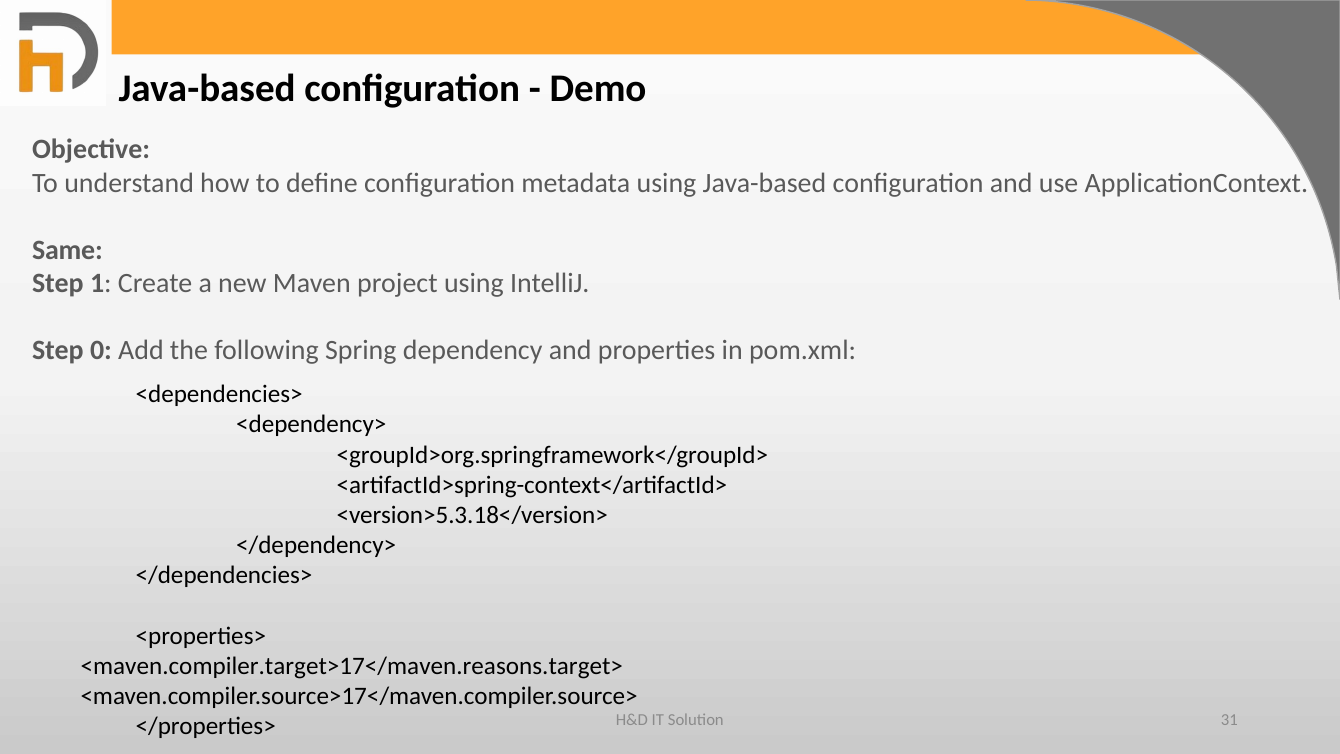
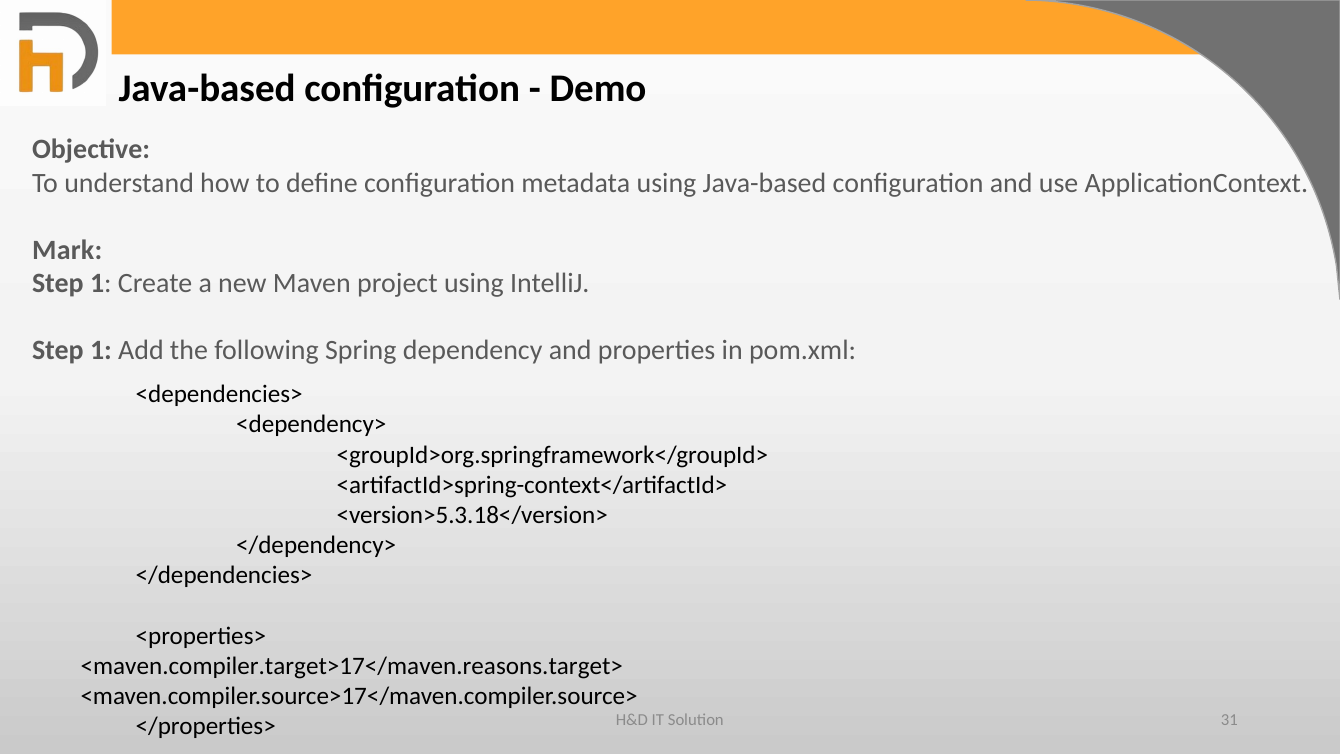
Same: Same -> Mark
0 at (101, 350): 0 -> 1
